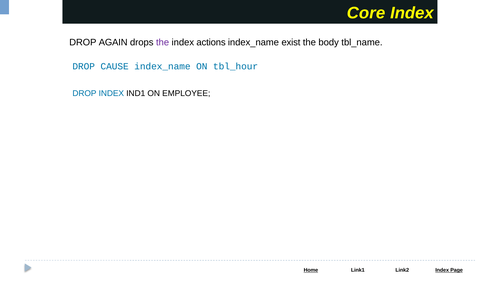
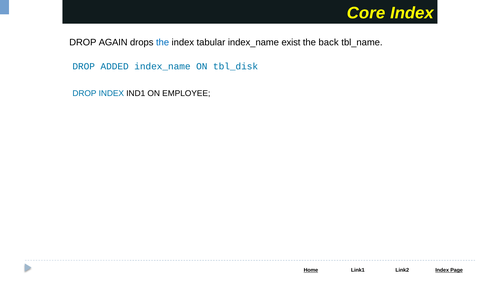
the at (163, 42) colour: purple -> blue
actions: actions -> tabular
body: body -> back
CAUSE: CAUSE -> ADDED
tbl_hour: tbl_hour -> tbl_disk
